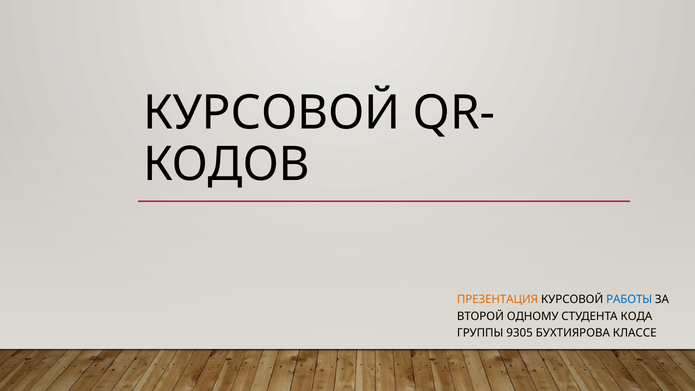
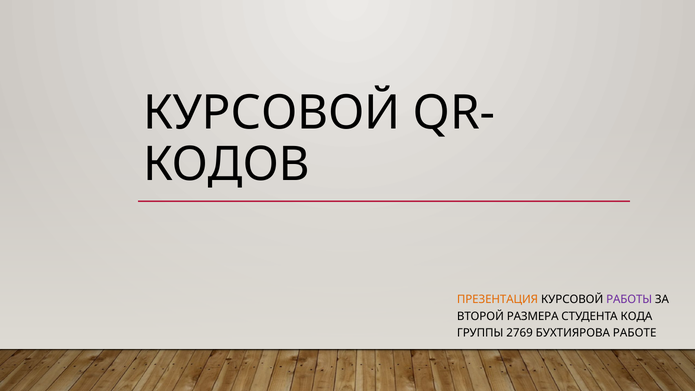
РАБОТЫ colour: blue -> purple
ОДНОМУ: ОДНОМУ -> РАЗМЕРА
9305: 9305 -> 2769
КЛАССЕ: КЛАССЕ -> РАБОТЕ
